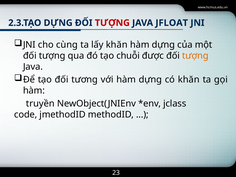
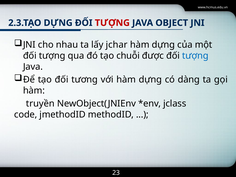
JFLOAT: JFLOAT -> OBJECT
cùng: cùng -> nhau
lấy khăn: khăn -> jchar
tượng at (195, 56) colour: orange -> blue
có khăn: khăn -> dàng
